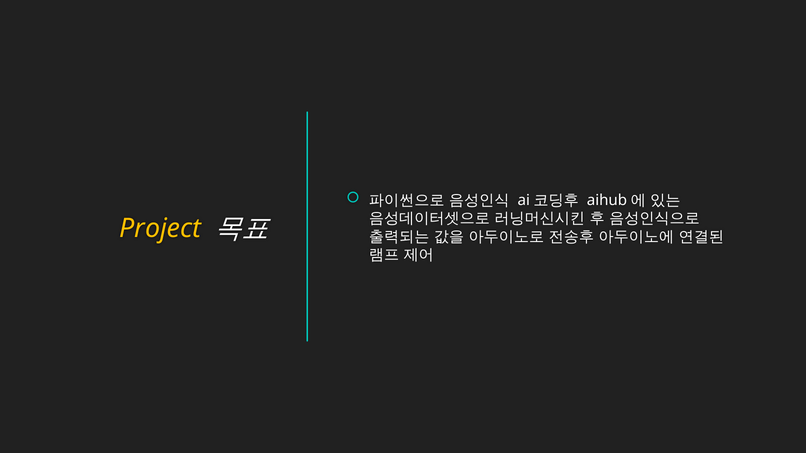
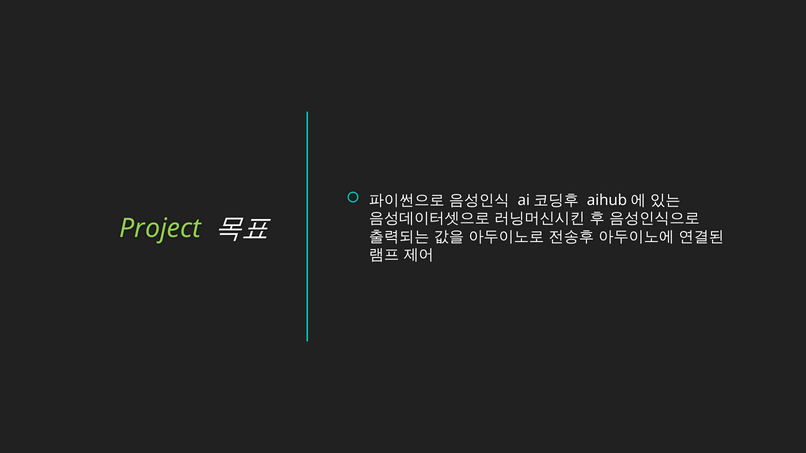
Project colour: yellow -> light green
